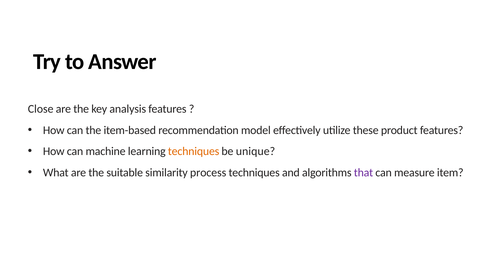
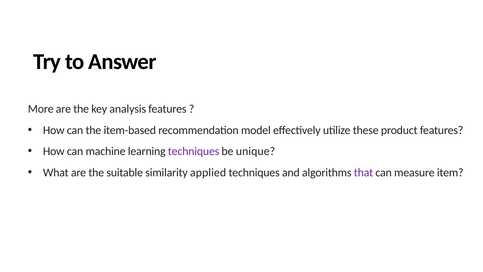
Close: Close -> More
techniques at (194, 151) colour: orange -> purple
process: process -> applied
